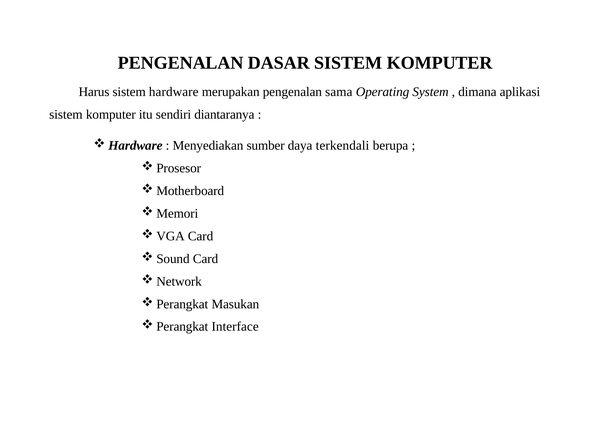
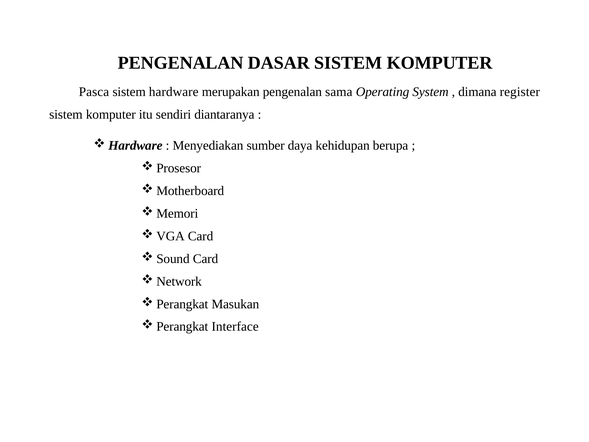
Harus: Harus -> Pasca
aplikasi: aplikasi -> register
terkendali: terkendali -> kehidupan
